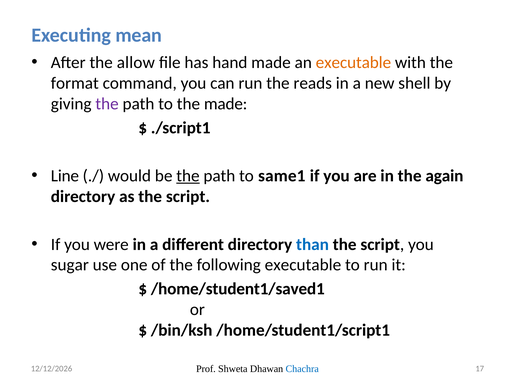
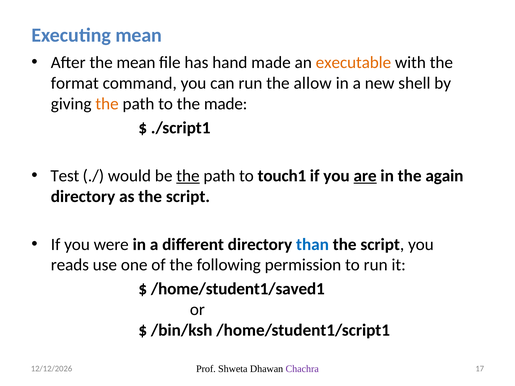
the allow: allow -> mean
reads: reads -> allow
the at (107, 104) colour: purple -> orange
Line: Line -> Test
same1: same1 -> touch1
are underline: none -> present
sugar: sugar -> reads
following executable: executable -> permission
Chachra colour: blue -> purple
